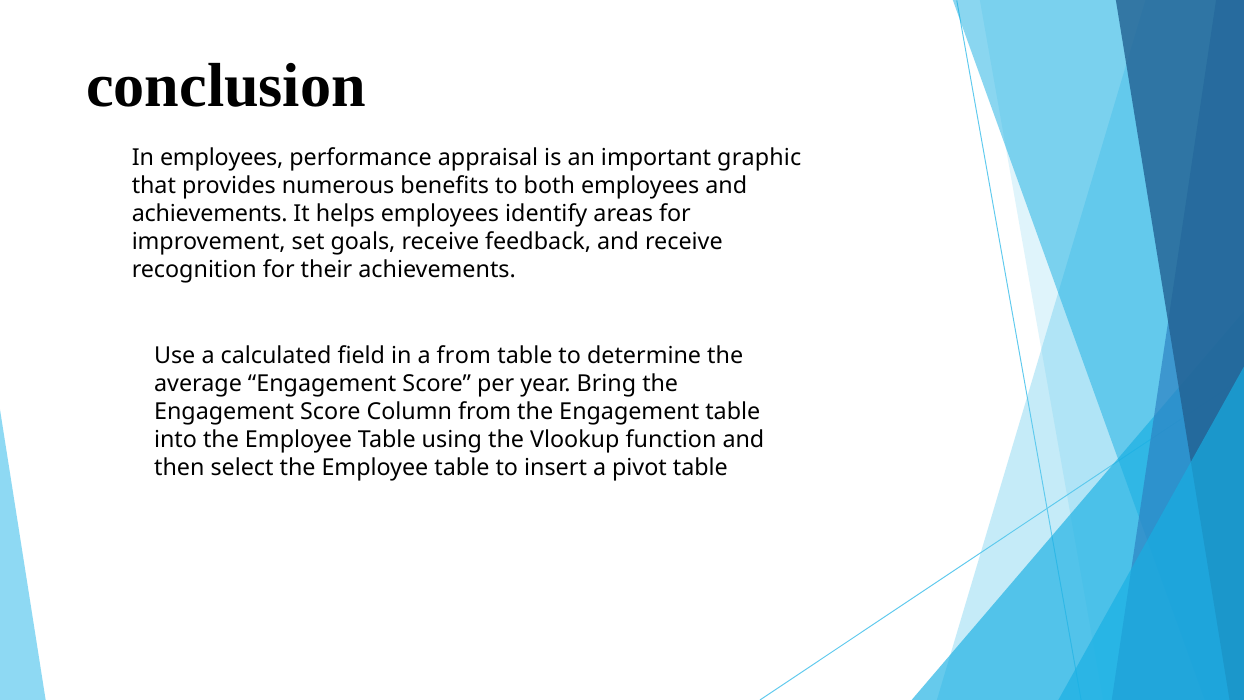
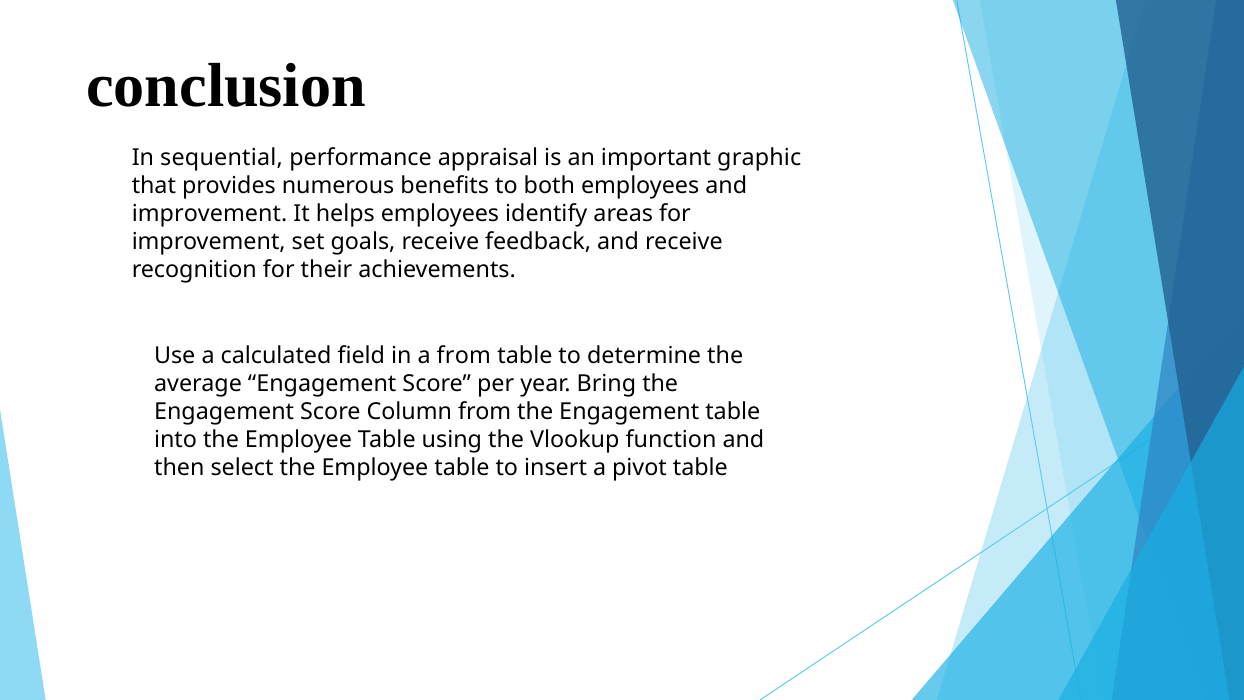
In employees: employees -> sequential
achievements at (210, 213): achievements -> improvement
